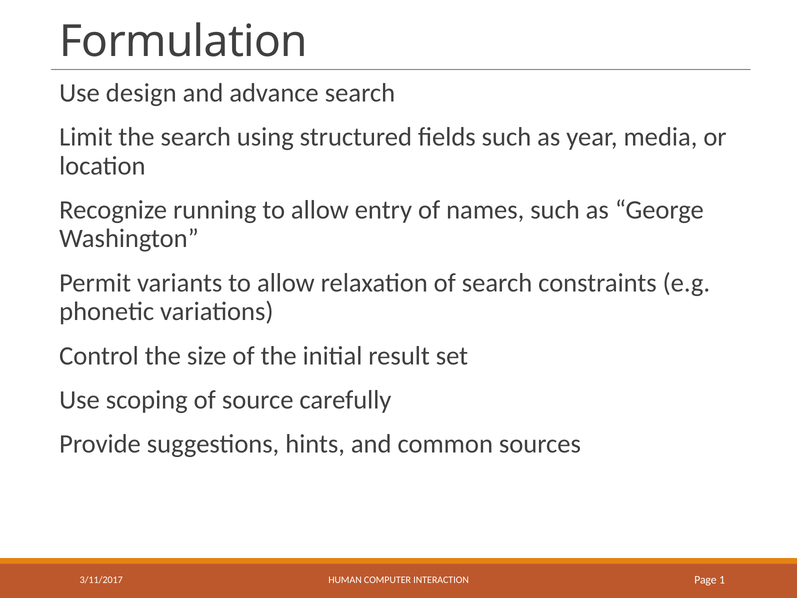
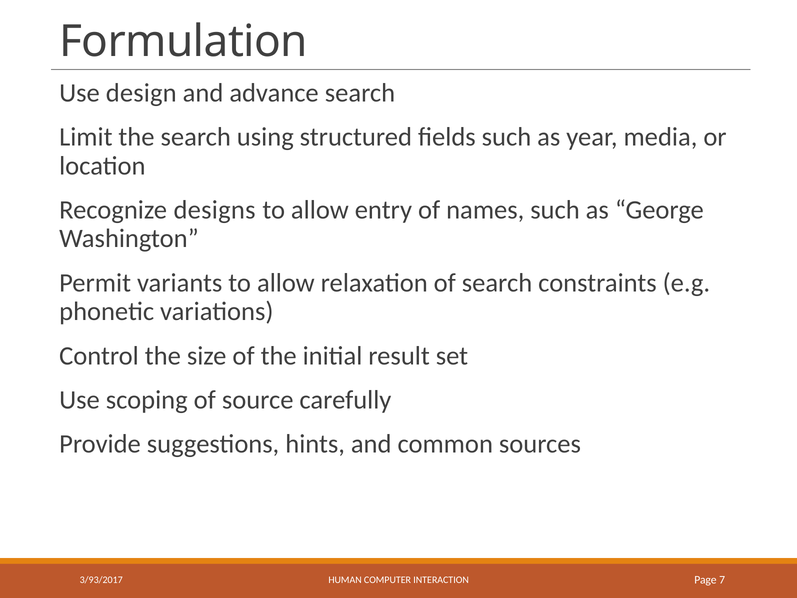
running: running -> designs
3/11/2017: 3/11/2017 -> 3/93/2017
1: 1 -> 7
